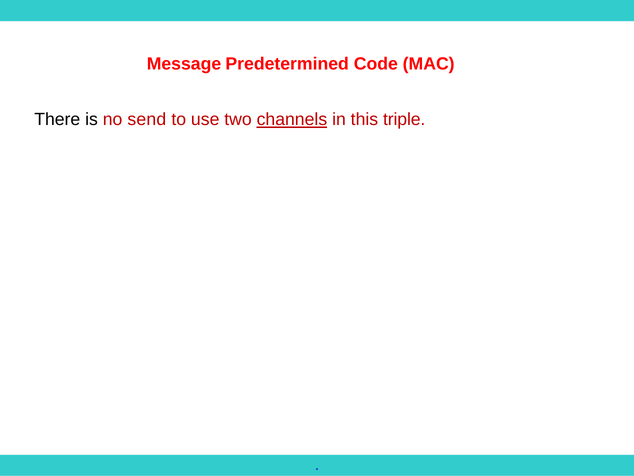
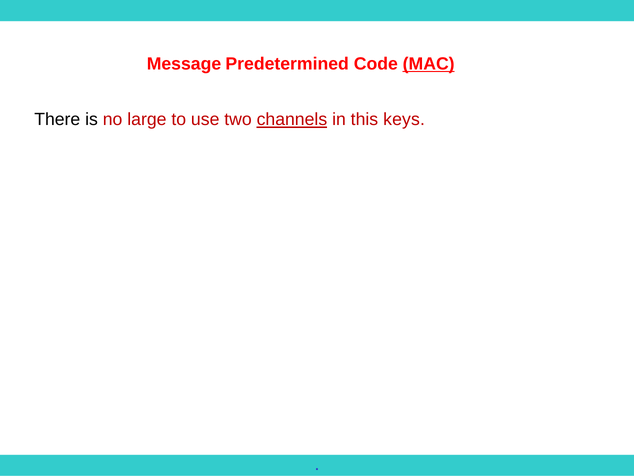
MAC underline: none -> present
send: send -> large
triple: triple -> keys
